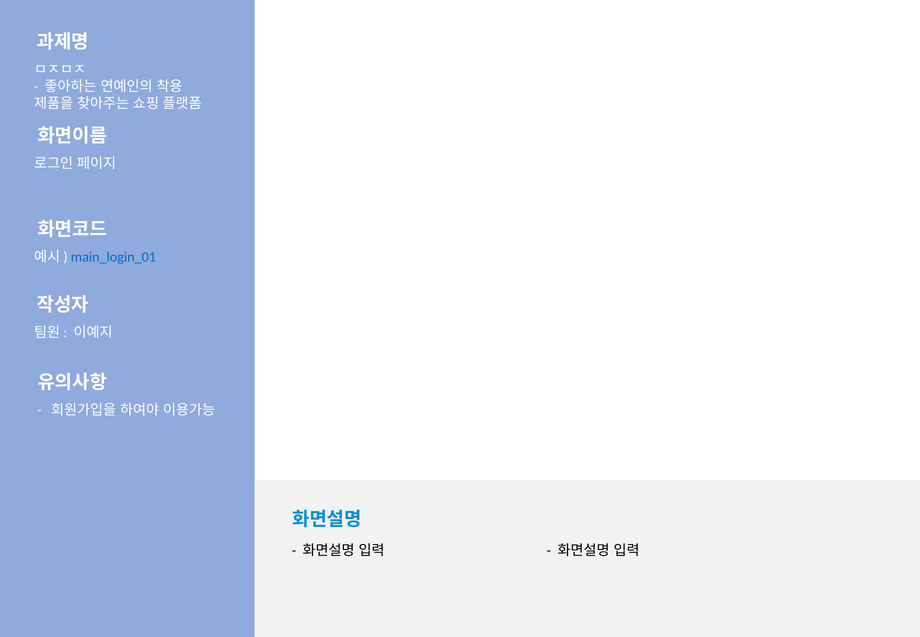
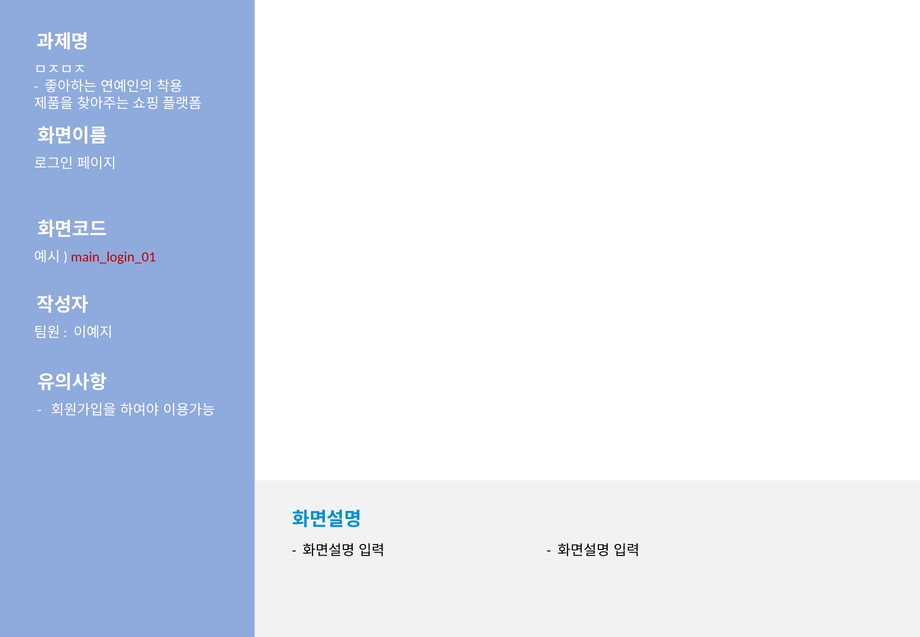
main_login_01 colour: blue -> red
